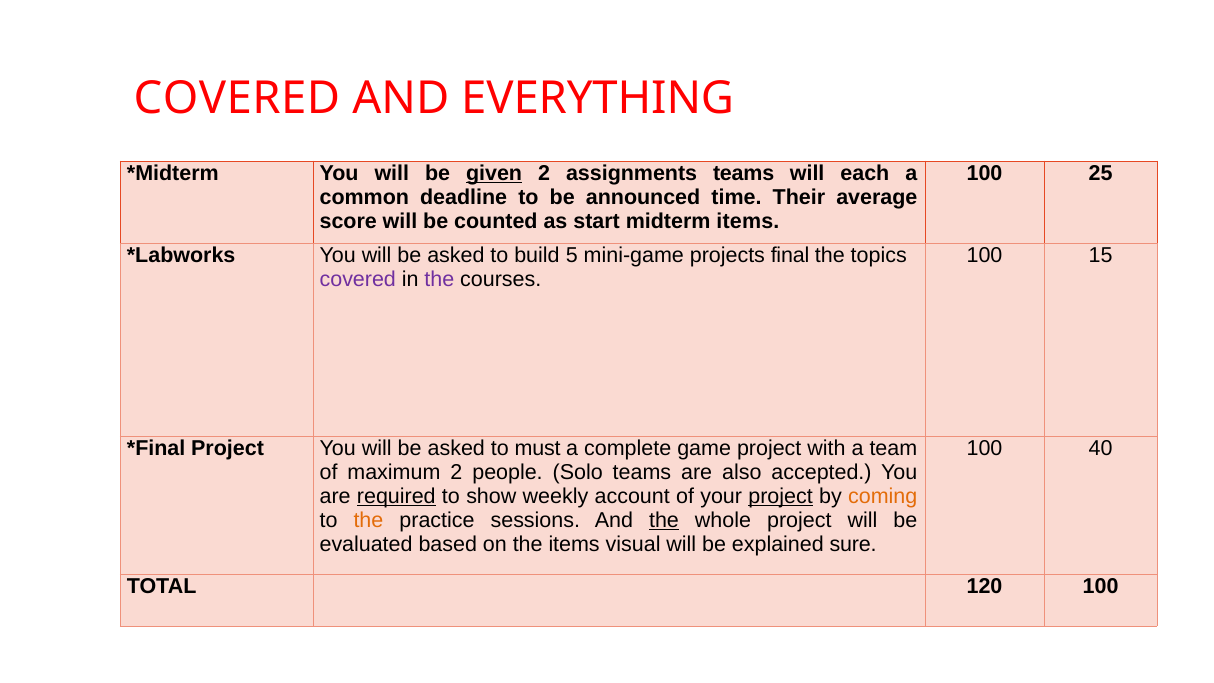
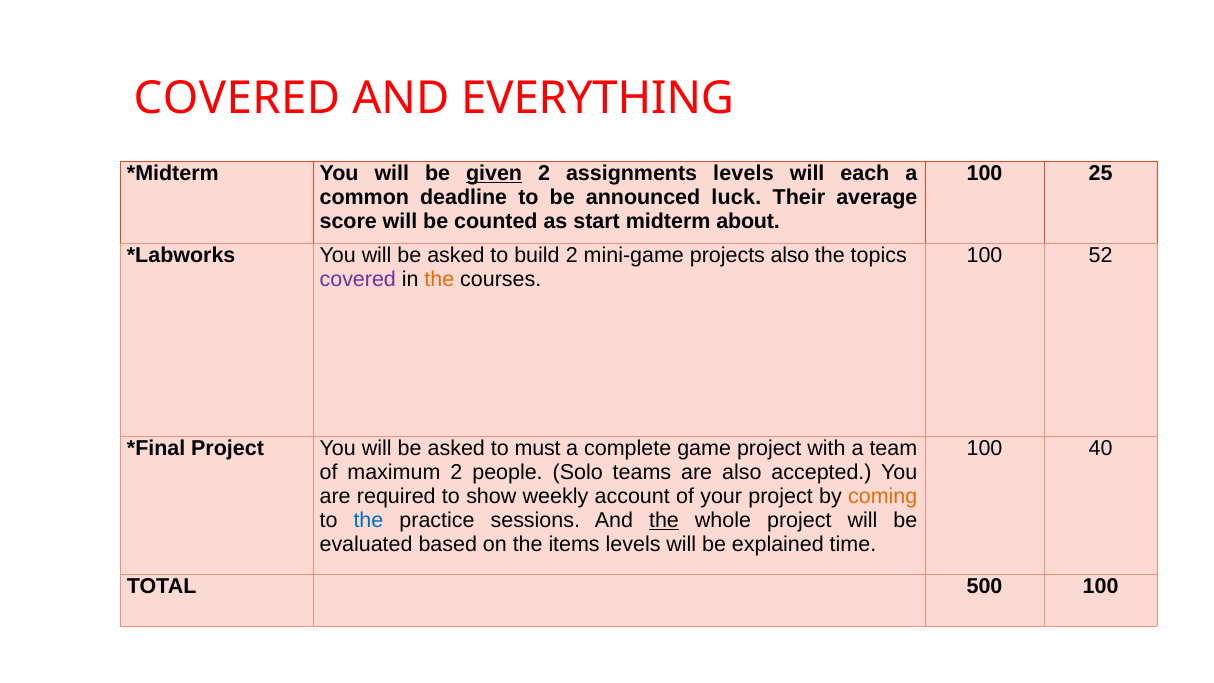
assignments teams: teams -> levels
time: time -> luck
midterm items: items -> about
build 5: 5 -> 2
projects final: final -> also
15: 15 -> 52
the at (439, 280) colour: purple -> orange
required underline: present -> none
project at (781, 496) underline: present -> none
the at (368, 520) colour: orange -> blue
items visual: visual -> levels
sure: sure -> time
120: 120 -> 500
